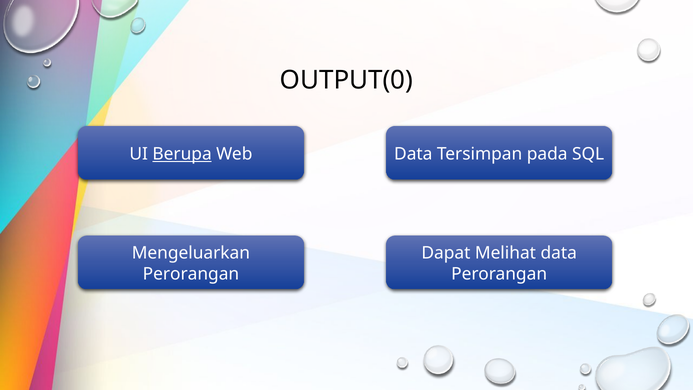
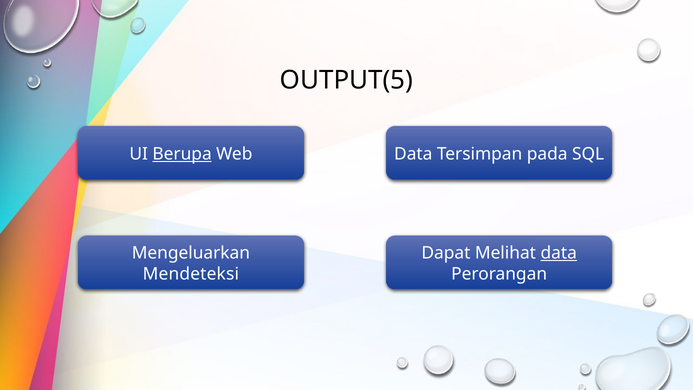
OUTPUT(0: OUTPUT(0 -> OUTPUT(5
data at (559, 253) underline: none -> present
Perorangan at (191, 274): Perorangan -> Mendeteksi
